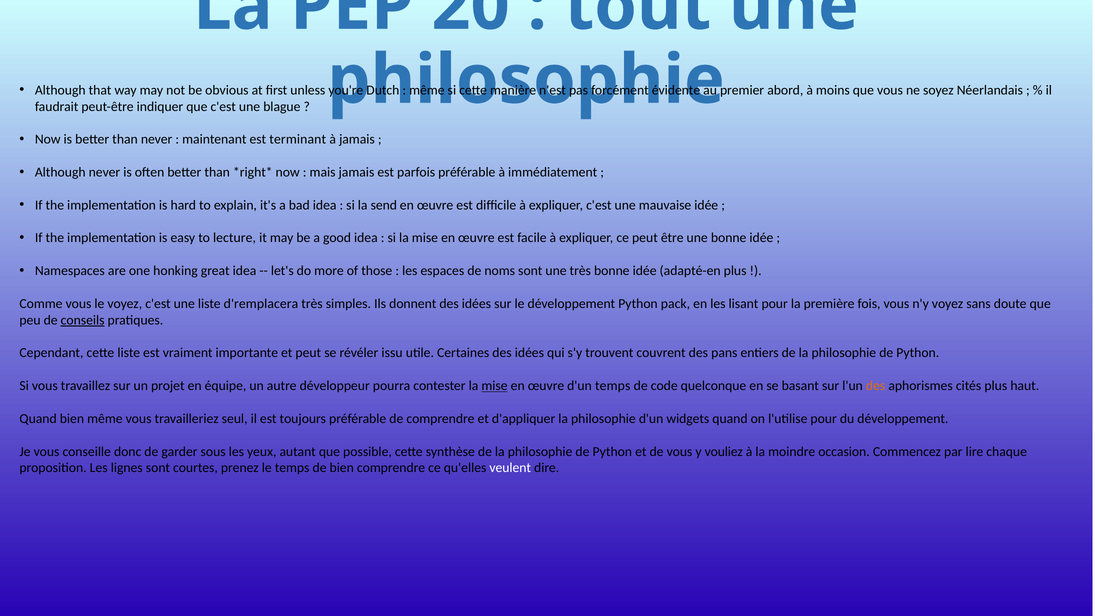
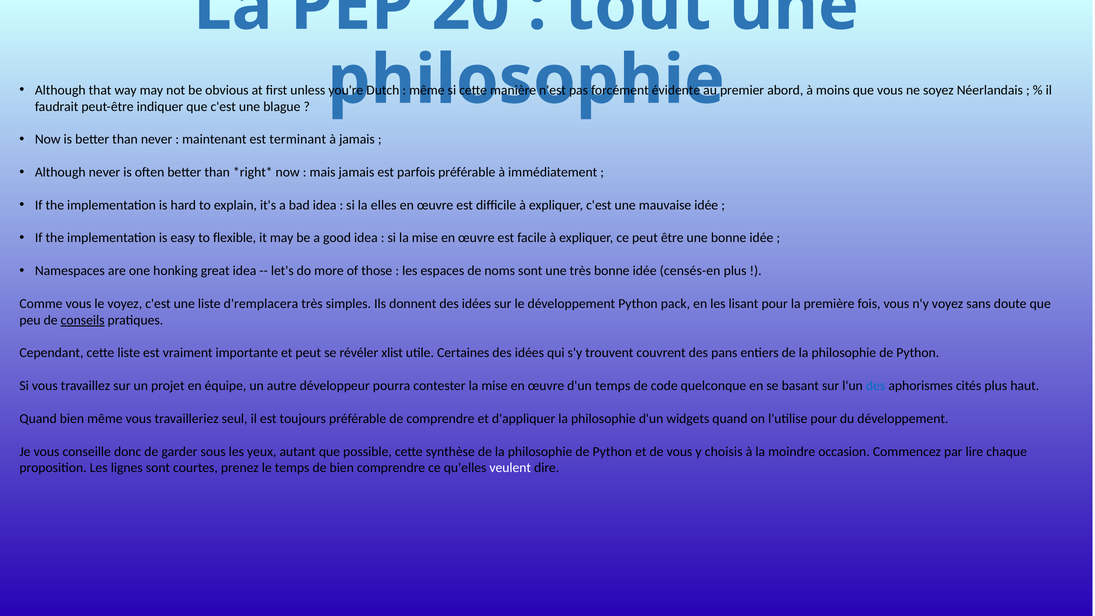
send: send -> elles
lecture: lecture -> flexible
adapté-en: adapté-en -> censés-en
issu: issu -> xlist
mise at (495, 386) underline: present -> none
des at (876, 386) colour: orange -> blue
vouliez: vouliez -> choisis
